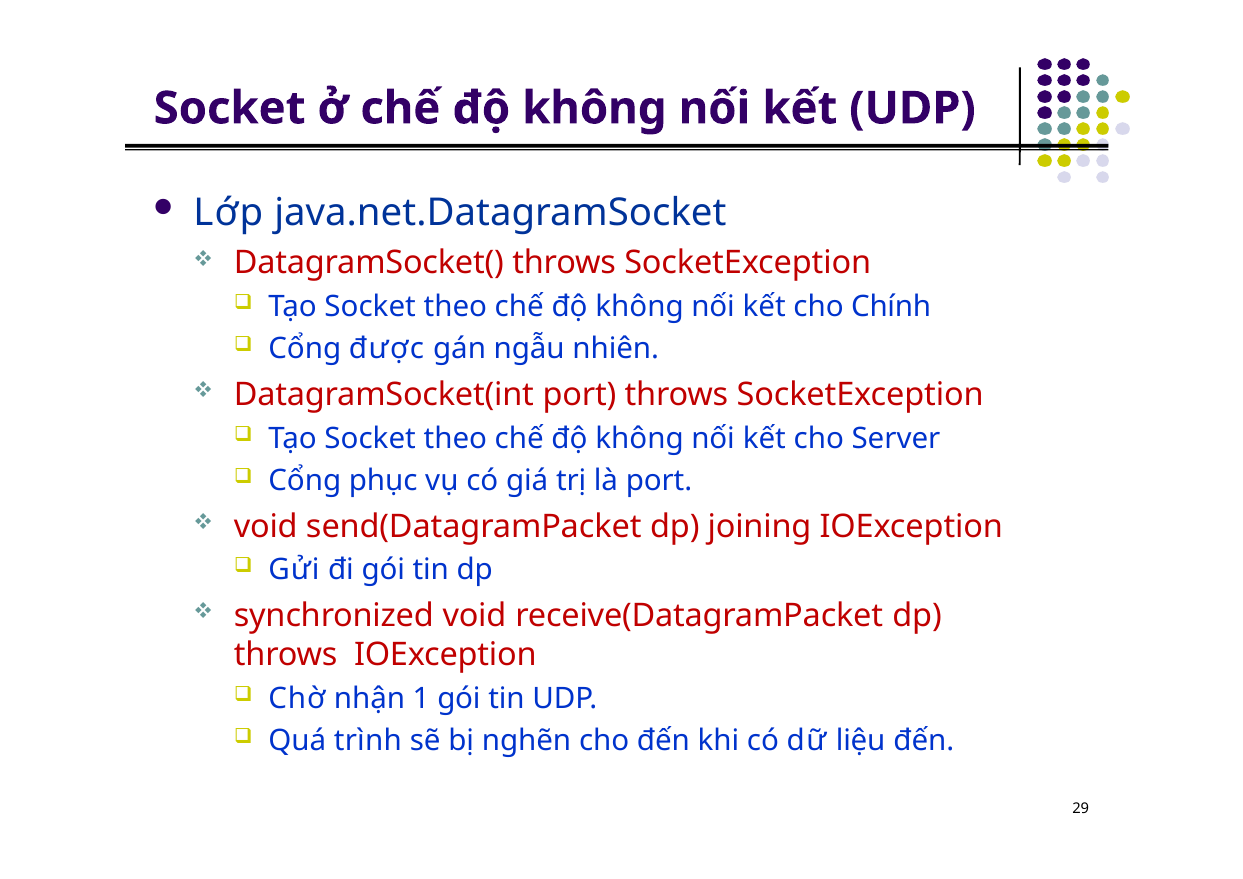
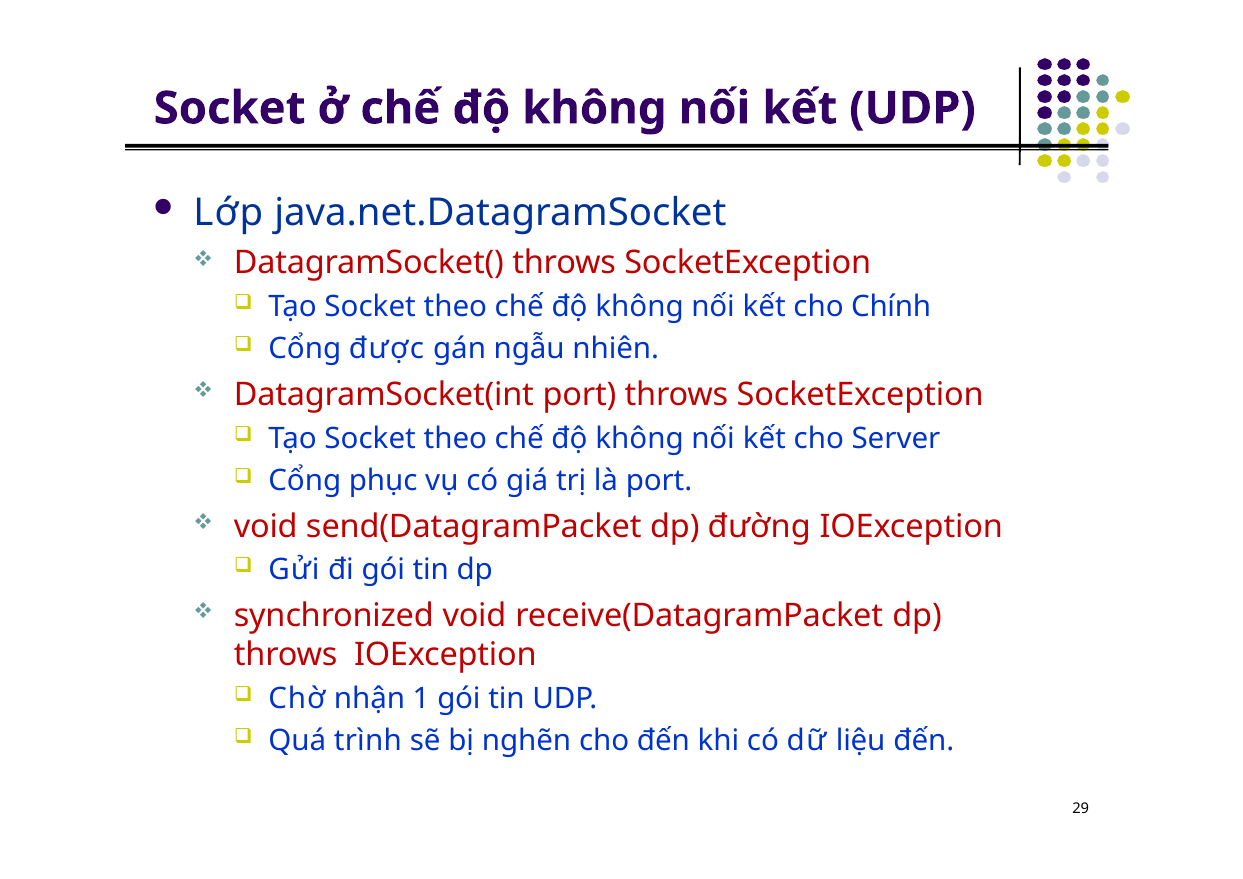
joining: joining -> đường
